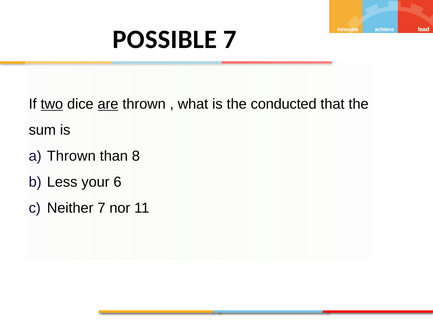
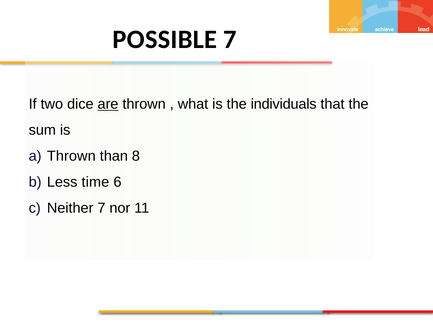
two underline: present -> none
conducted: conducted -> individuals
your: your -> time
